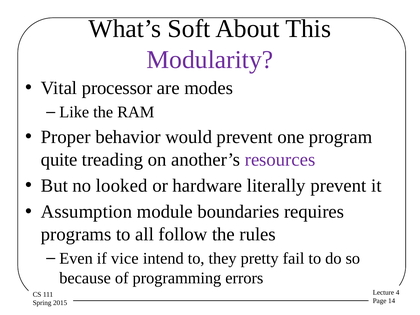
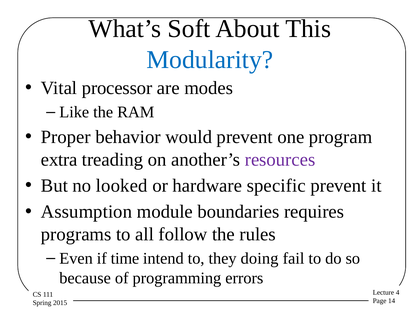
Modularity colour: purple -> blue
quite: quite -> extra
literally: literally -> specific
vice: vice -> time
pretty: pretty -> doing
